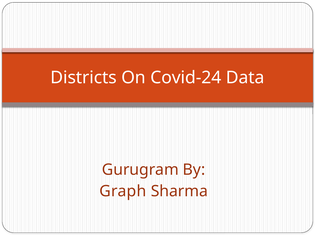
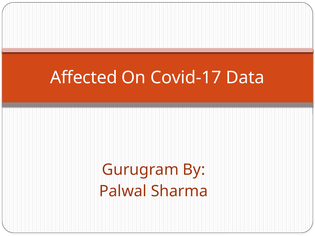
Districts: Districts -> Affected
Covid-24: Covid-24 -> Covid-17
Graph: Graph -> Palwal
